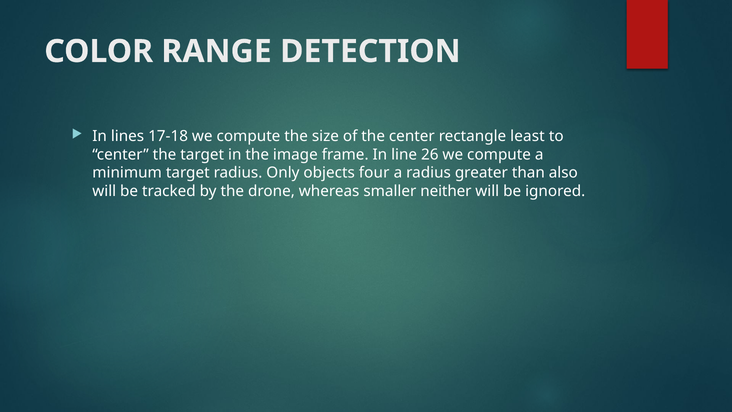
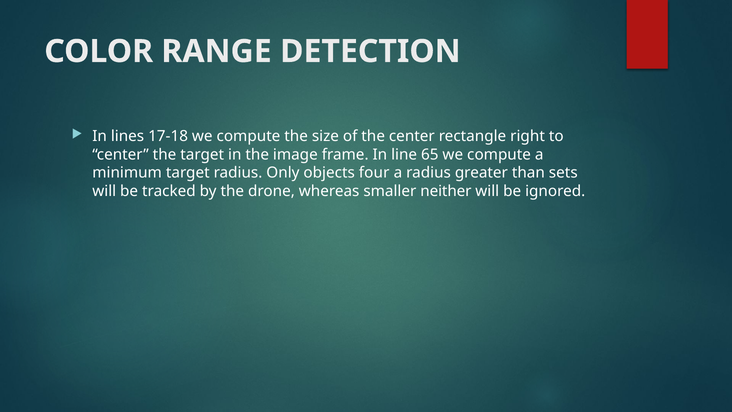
least: least -> right
26: 26 -> 65
also: also -> sets
